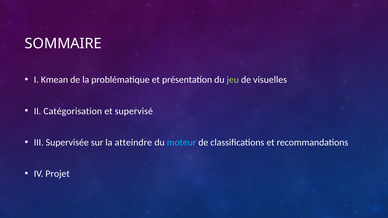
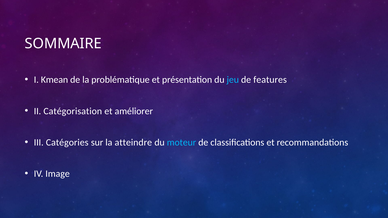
jeu colour: light green -> light blue
visuelles: visuelles -> features
supervisé: supervisé -> améliorer
Supervisée: Supervisée -> Catégories
Projet: Projet -> Image
